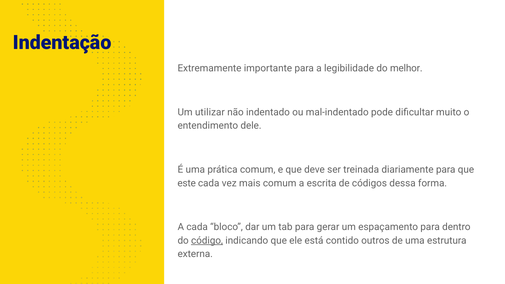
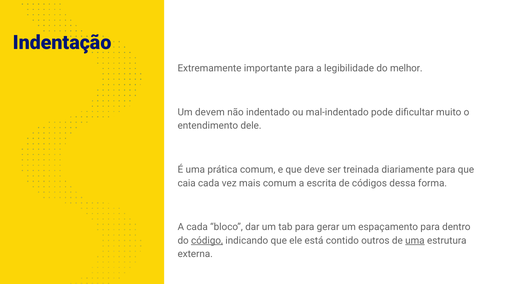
utilizar: utilizar -> devem
este: este -> caia
uma at (415, 241) underline: none -> present
